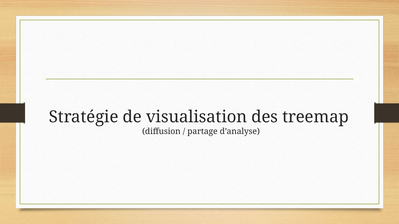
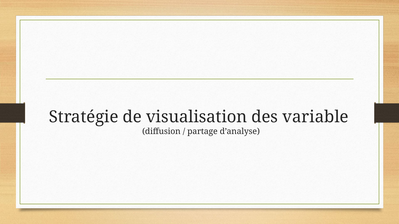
treemap: treemap -> variable
